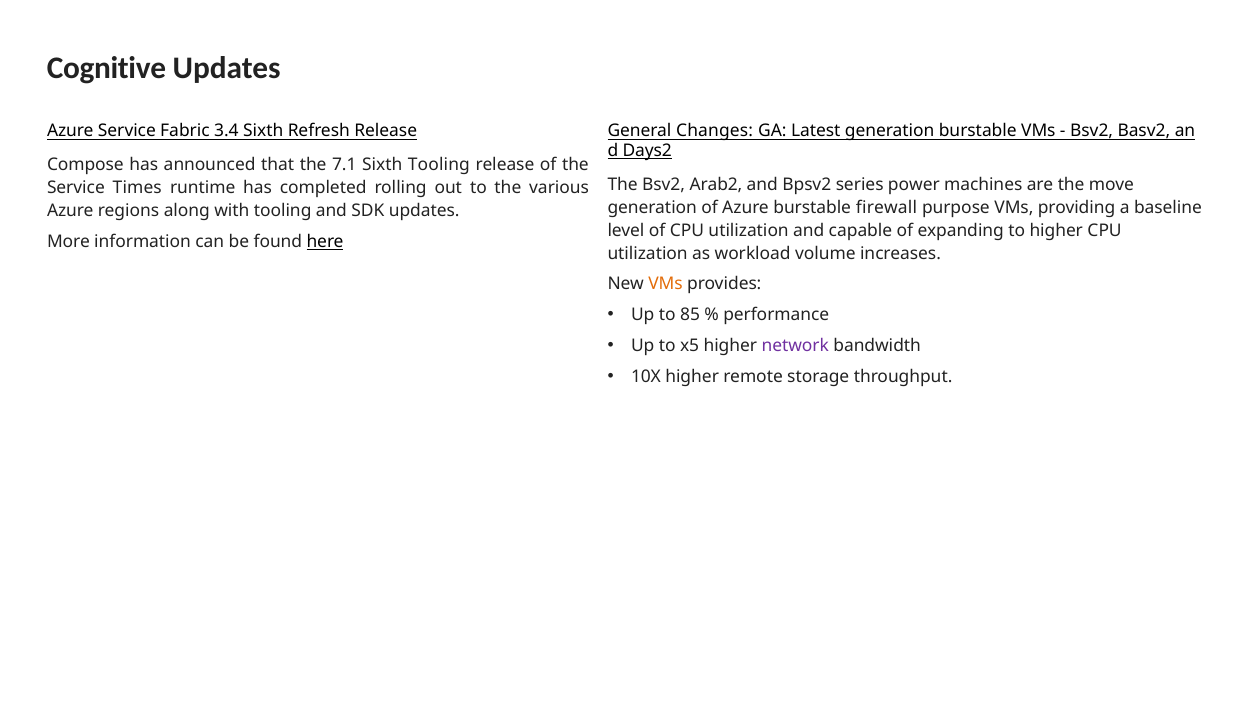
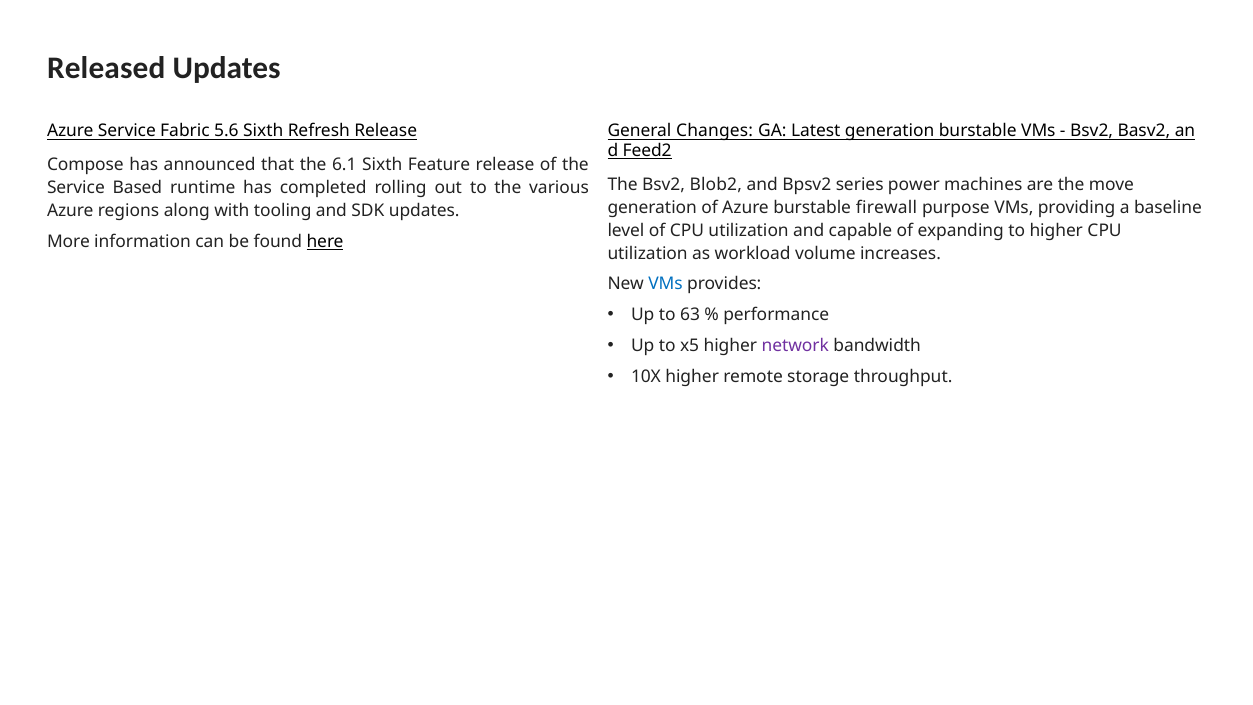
Cognitive: Cognitive -> Released
3.4: 3.4 -> 5.6
Days2: Days2 -> Feed2
7.1: 7.1 -> 6.1
Sixth Tooling: Tooling -> Feature
Arab2: Arab2 -> Blob2
Times: Times -> Based
VMs at (666, 284) colour: orange -> blue
85: 85 -> 63
